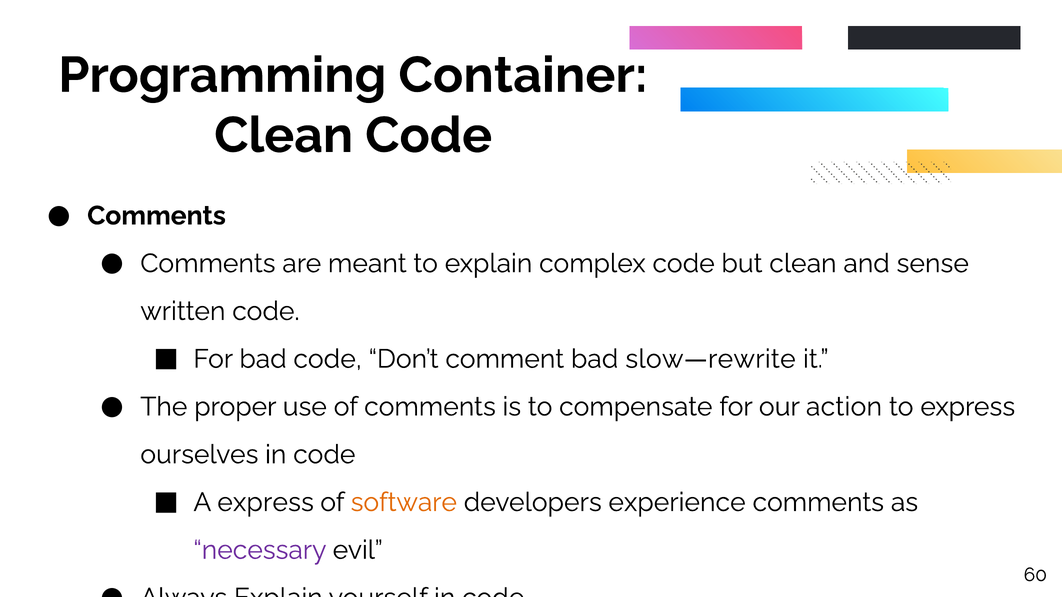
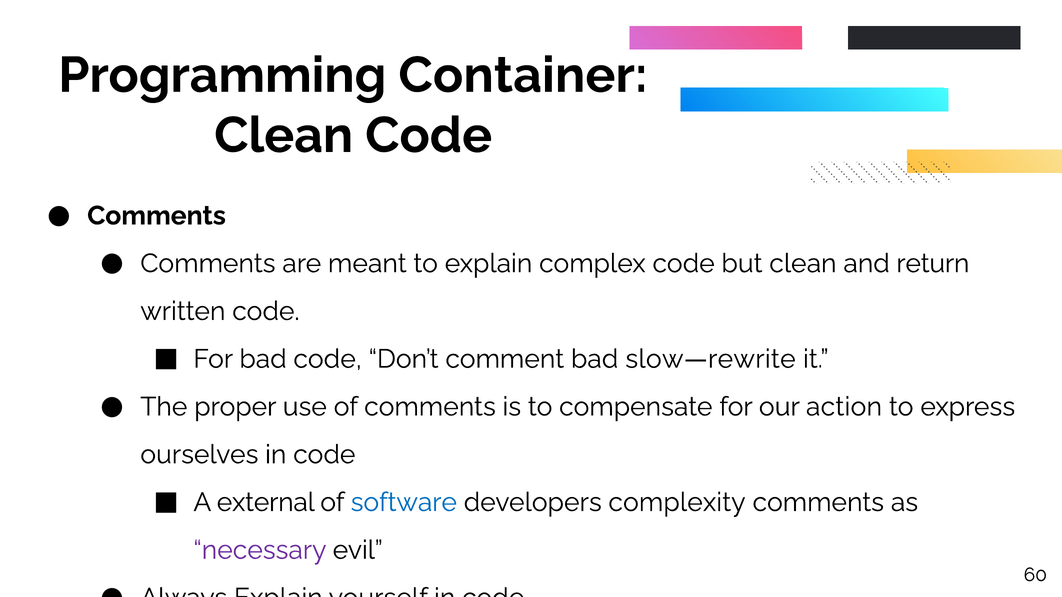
sense: sense -> return
A express: express -> external
software colour: orange -> blue
experience: experience -> complexity
